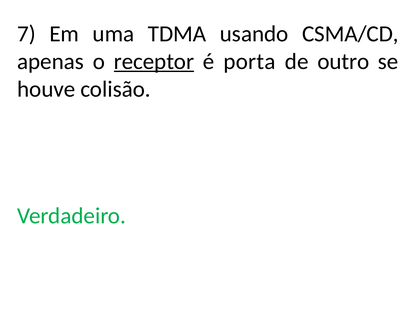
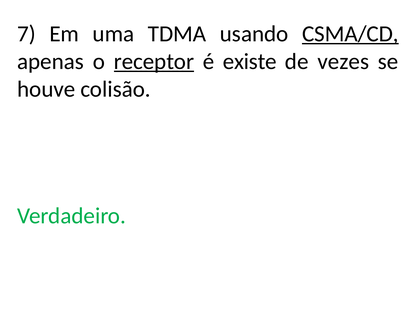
CSMA/CD underline: none -> present
porta: porta -> existe
outro: outro -> vezes
